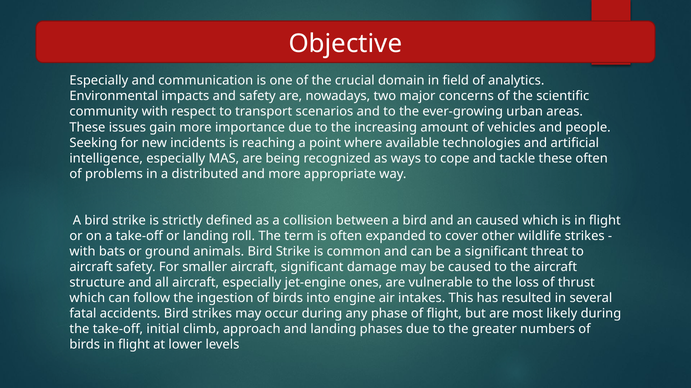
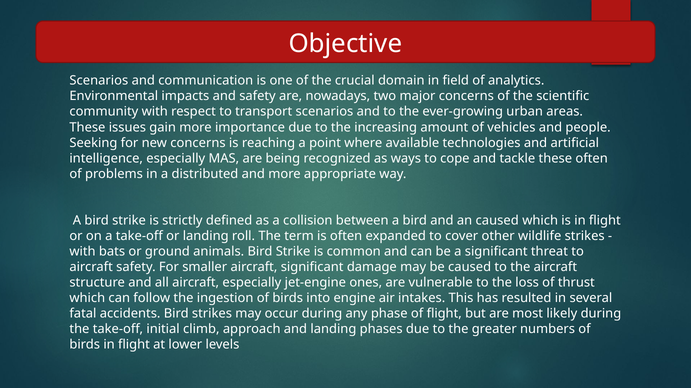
Especially at (99, 81): Especially -> Scenarios
new incidents: incidents -> concerns
